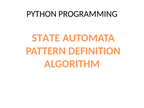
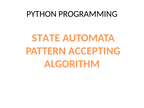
DEFINITION: DEFINITION -> ACCEPTING
